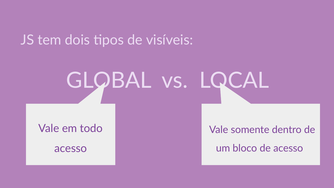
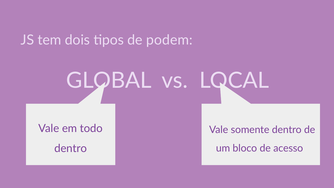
visíveis: visíveis -> podem
acesso at (71, 148): acesso -> dentro
